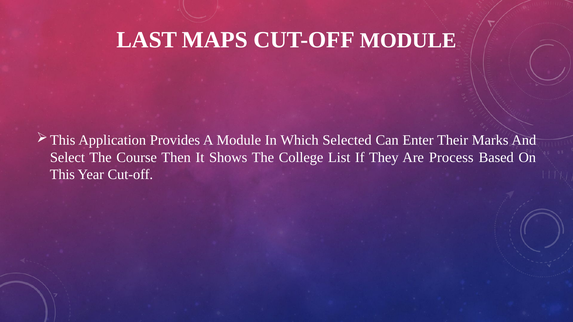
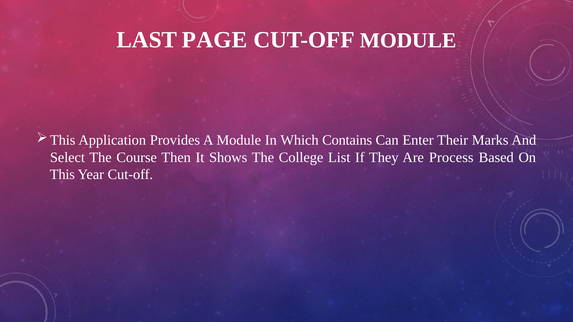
MAPS: MAPS -> PAGE
Selected: Selected -> Contains
